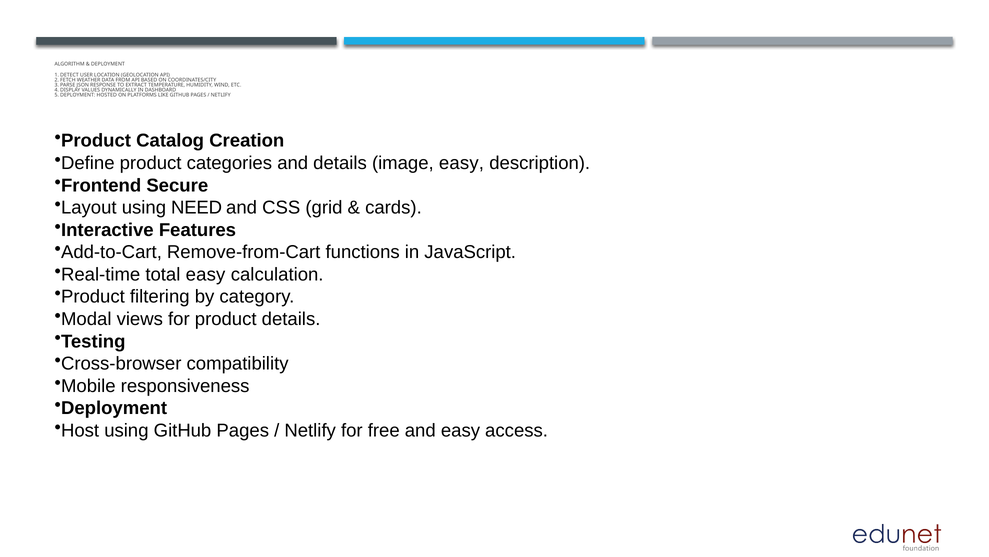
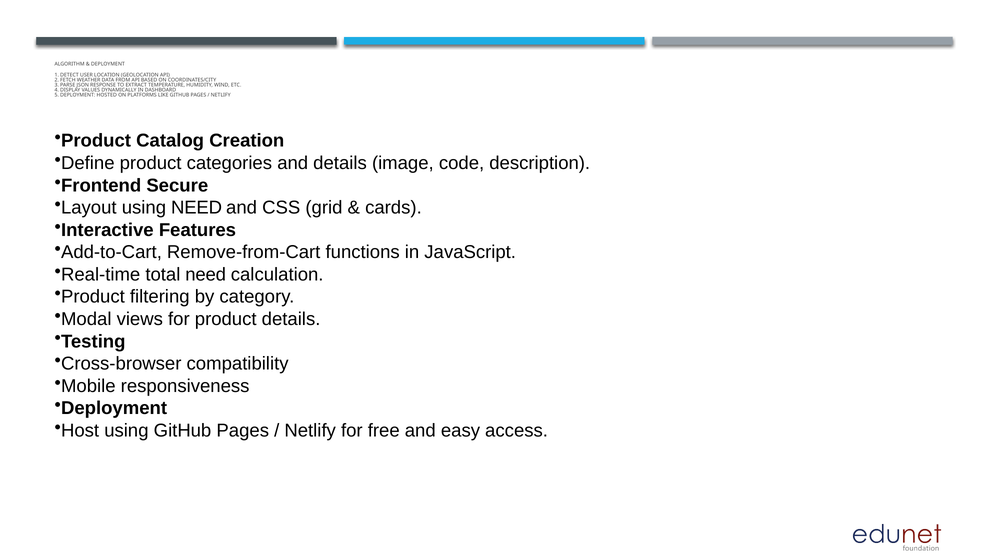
image easy: easy -> code
total easy: easy -> need
